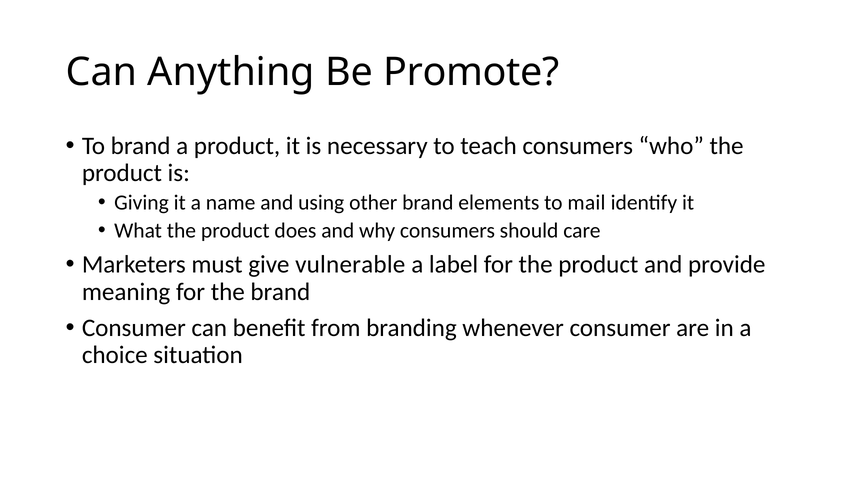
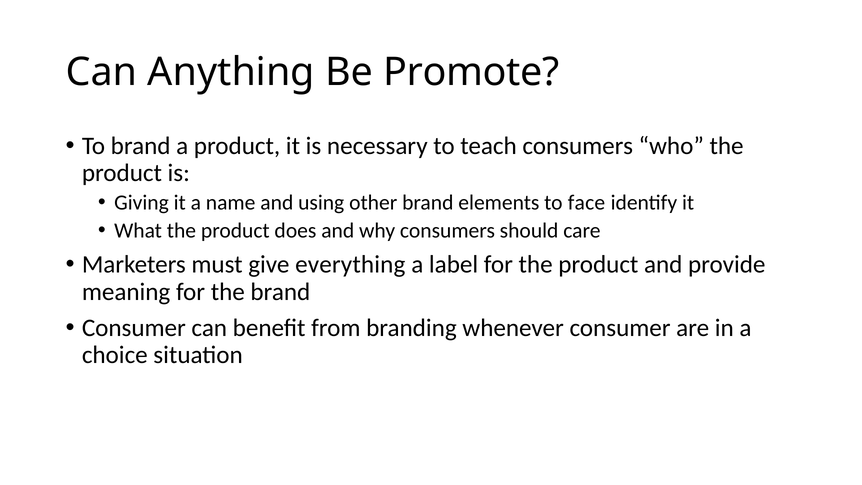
mail: mail -> face
vulnerable: vulnerable -> everything
